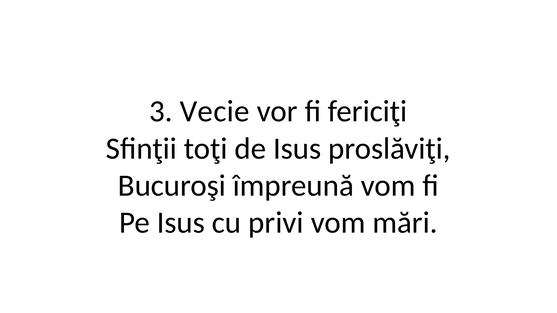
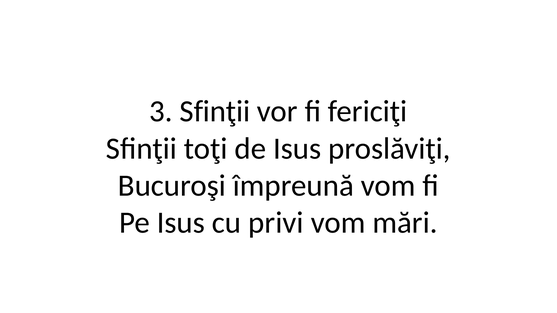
3 Vecie: Vecie -> Sfinţii
